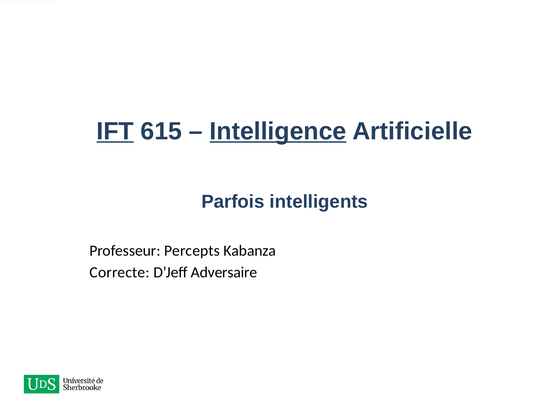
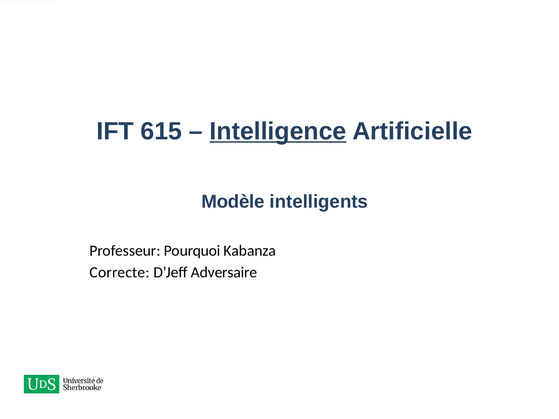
IFT underline: present -> none
Parfois: Parfois -> Modèle
Percepts: Percepts -> Pourquoi
